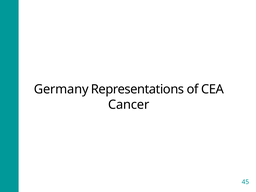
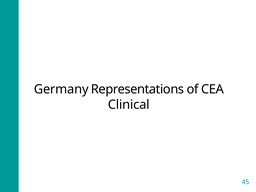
Cancer: Cancer -> Clinical
